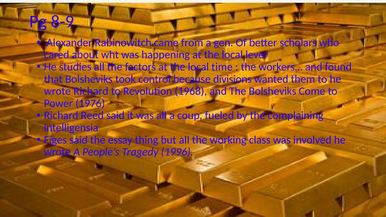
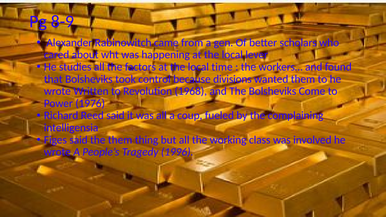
wrote Richard: Richard -> Written
the essay: essay -> them
